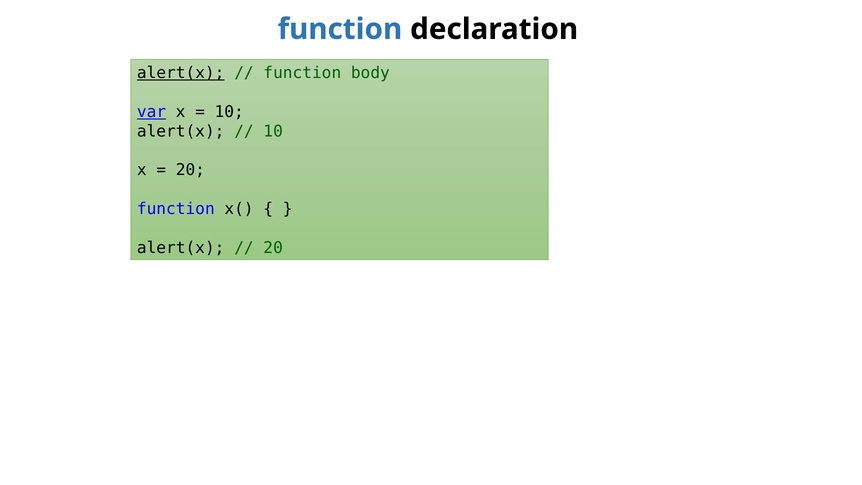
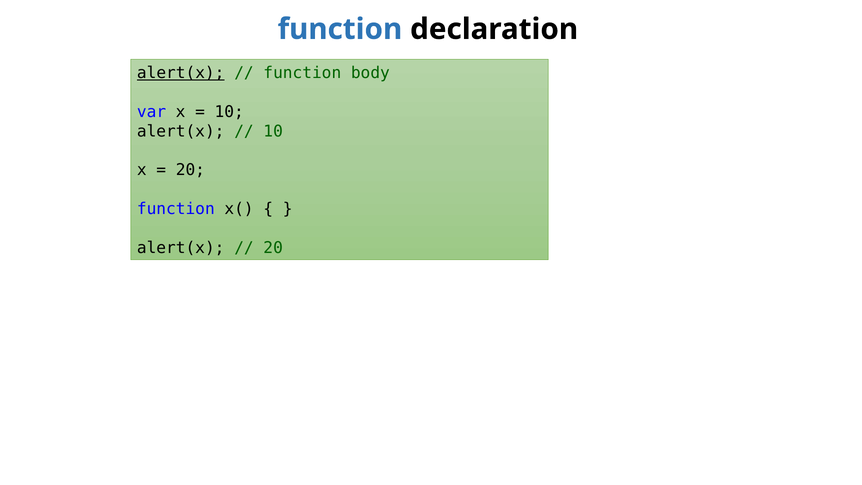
var underline: present -> none
